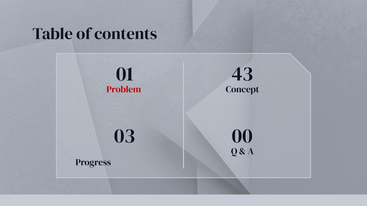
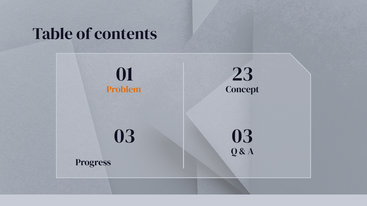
43: 43 -> 23
Problem colour: red -> orange
03 00: 00 -> 03
